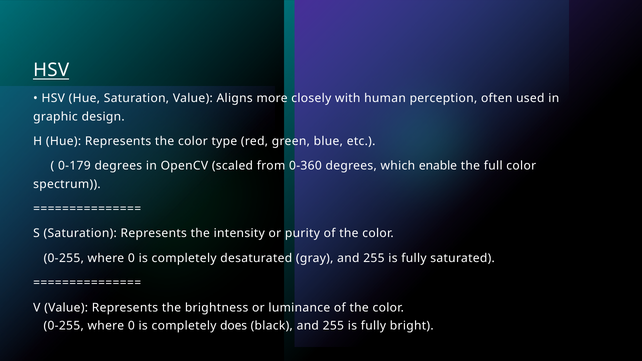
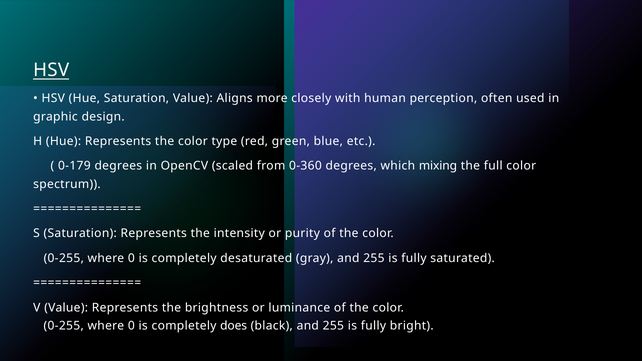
enable: enable -> mixing
